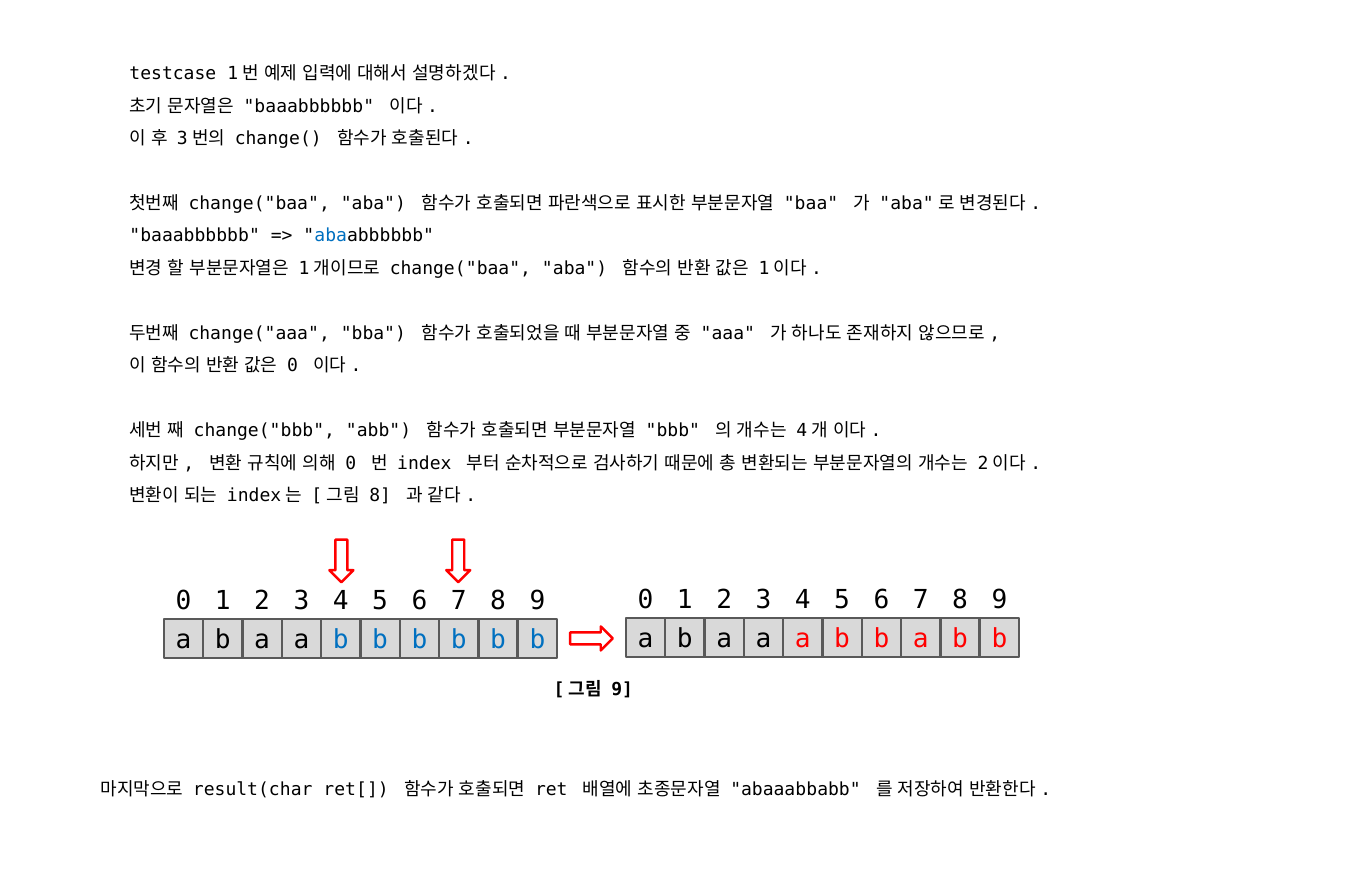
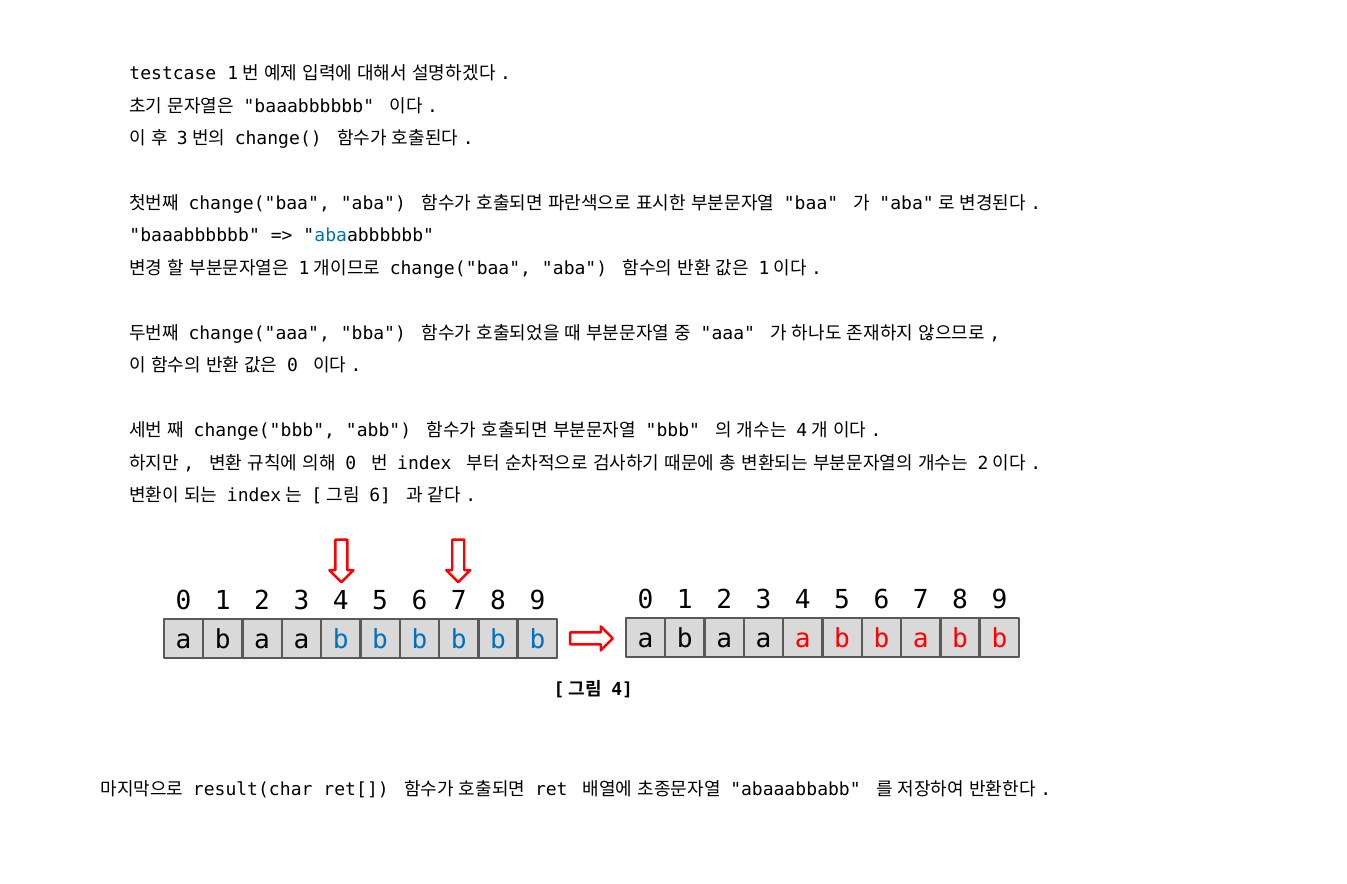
8 at (380, 496): 8 -> 6
9 at (622, 690): 9 -> 4
